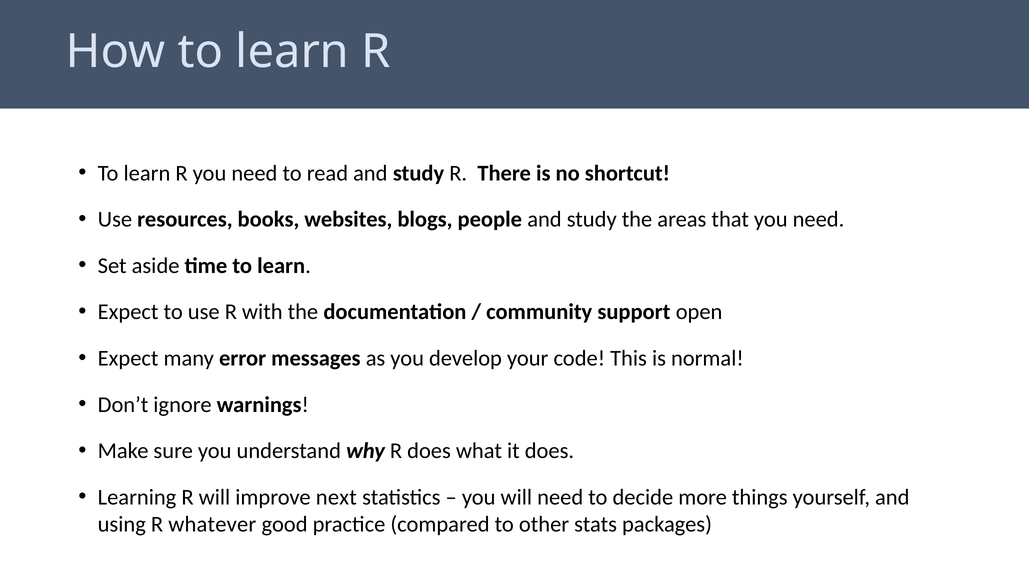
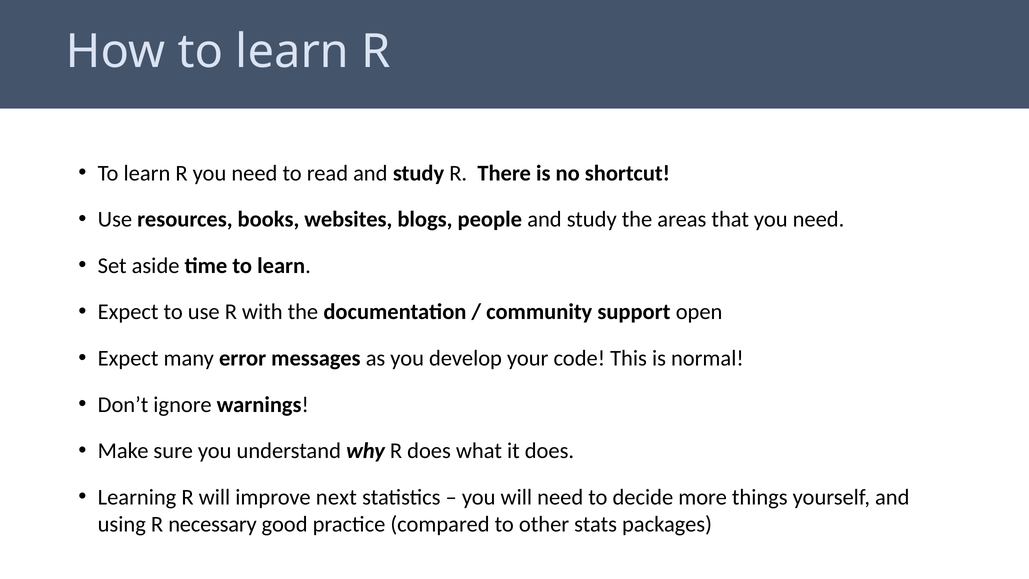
whatever: whatever -> necessary
